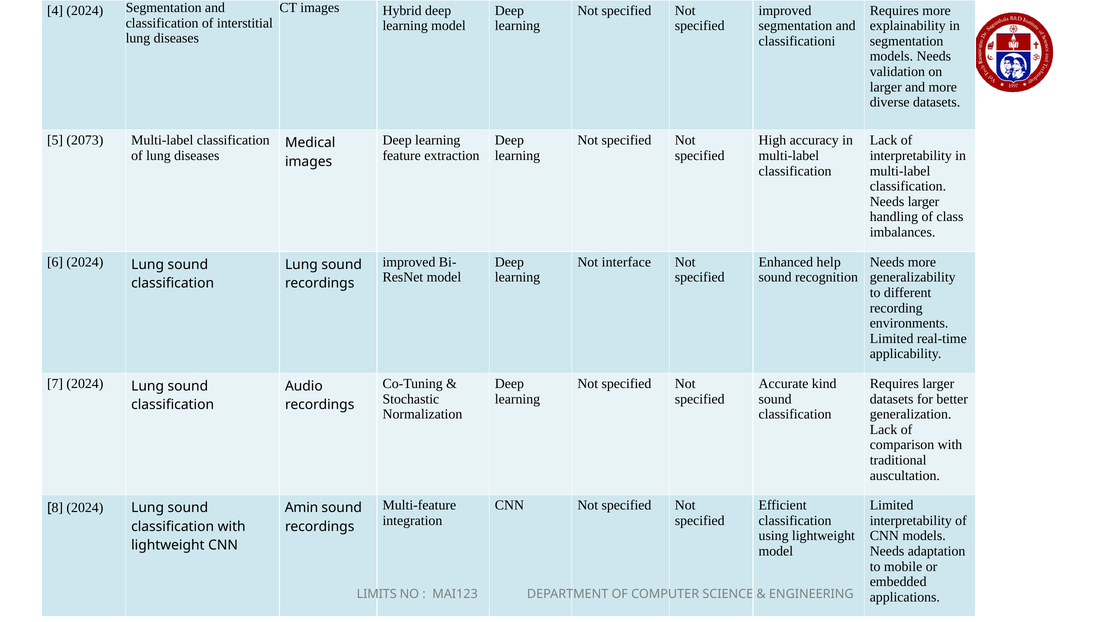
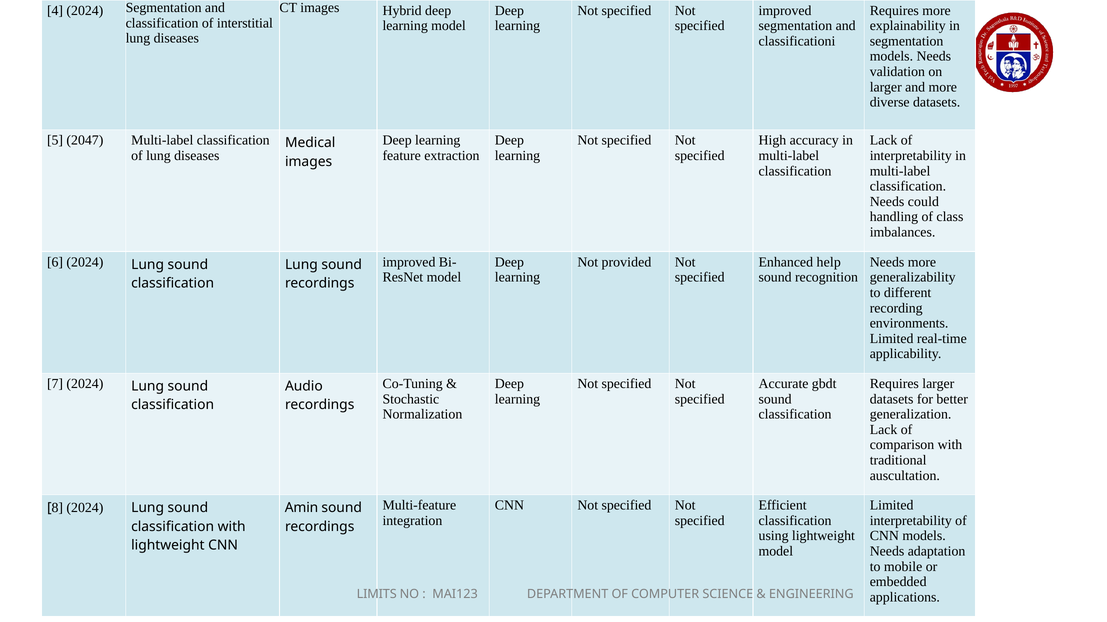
2073: 2073 -> 2047
Needs larger: larger -> could
interface: interface -> provided
kind: kind -> gbdt
